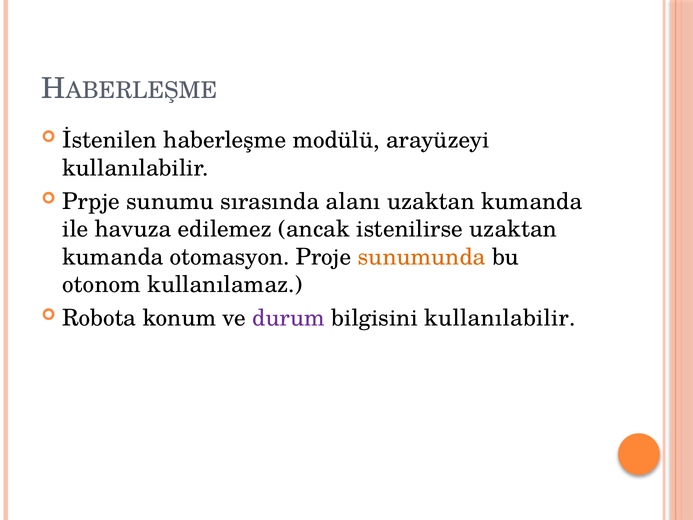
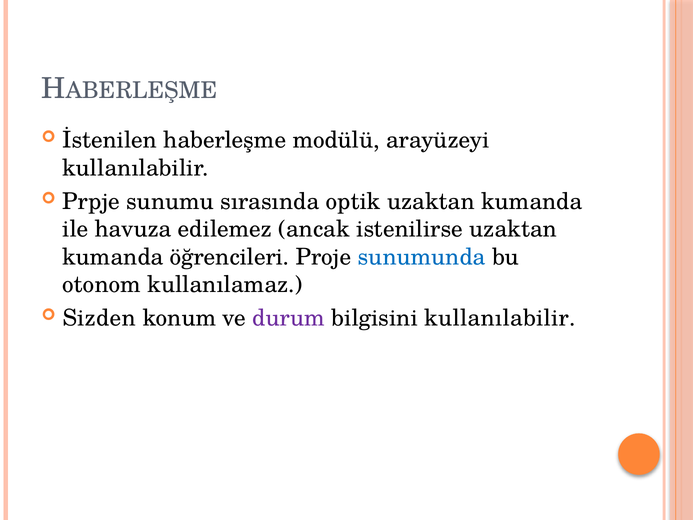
alanı: alanı -> optik
otomasyon: otomasyon -> öğrencileri
sunumunda colour: orange -> blue
Robota: Robota -> Sizden
